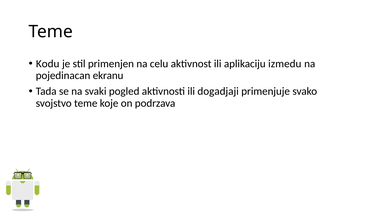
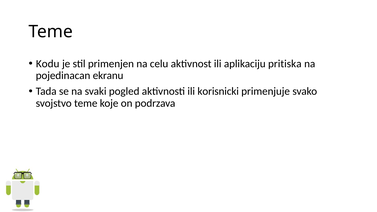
izmedu: izmedu -> pritiska
dogadjaji: dogadjaji -> korisnicki
